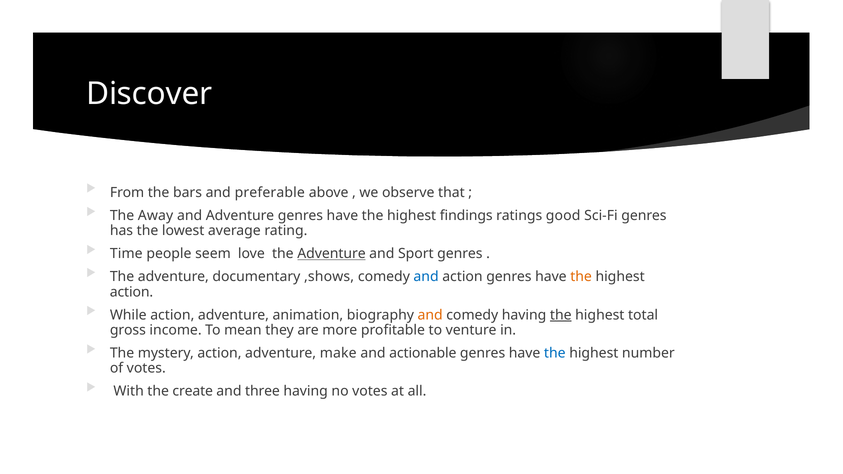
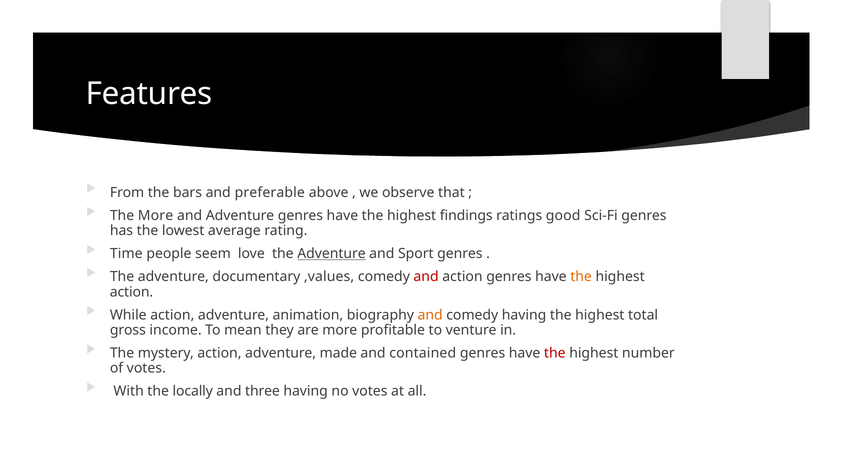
Discover: Discover -> Features
The Away: Away -> More
,shows: ,shows -> ,values
and at (426, 277) colour: blue -> red
the at (561, 315) underline: present -> none
make: make -> made
actionable: actionable -> contained
the at (555, 353) colour: blue -> red
create: create -> locally
